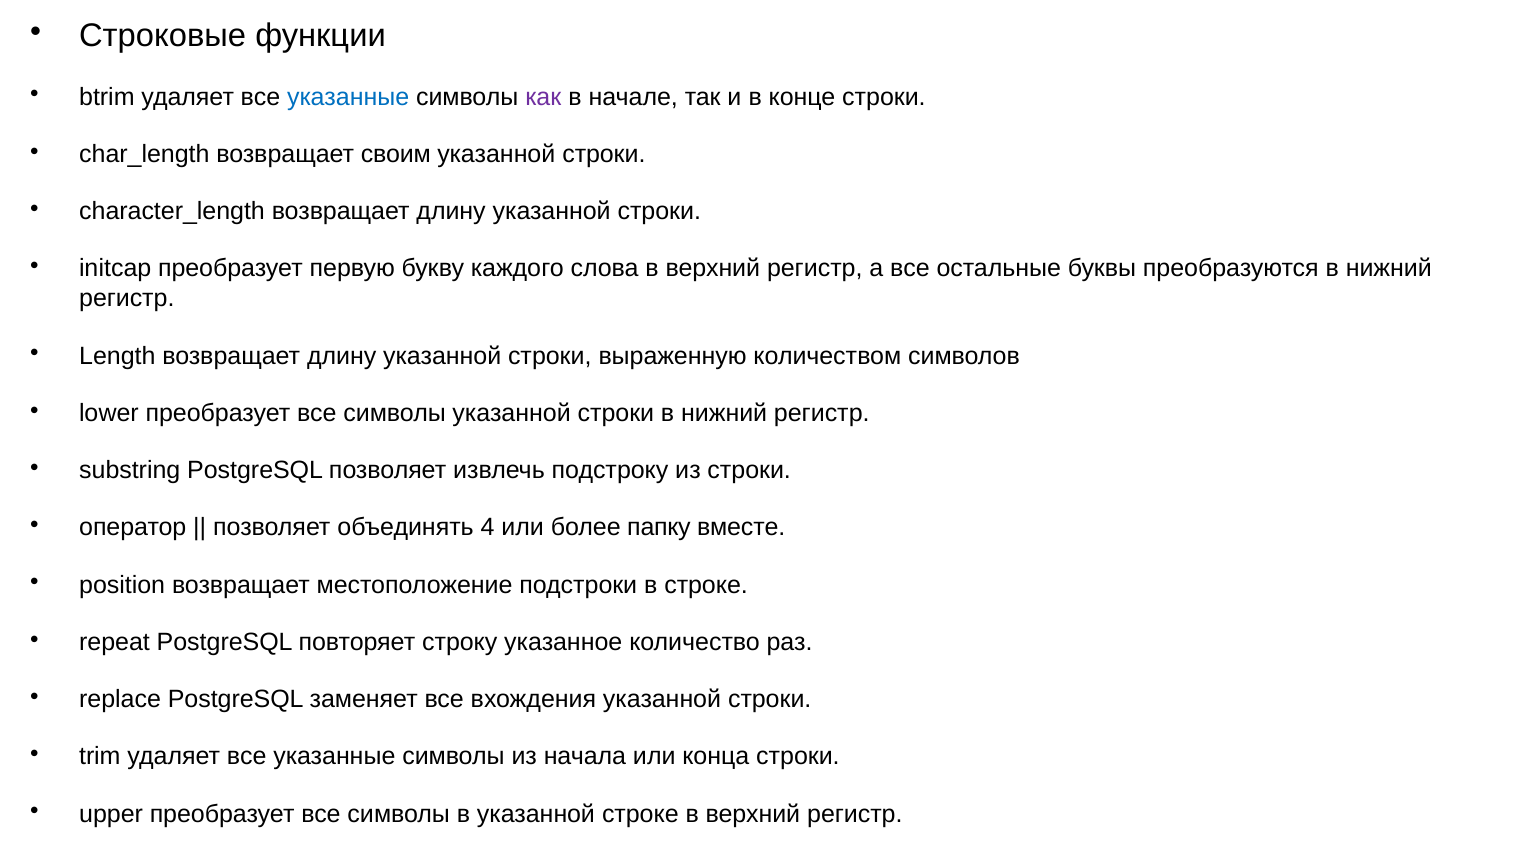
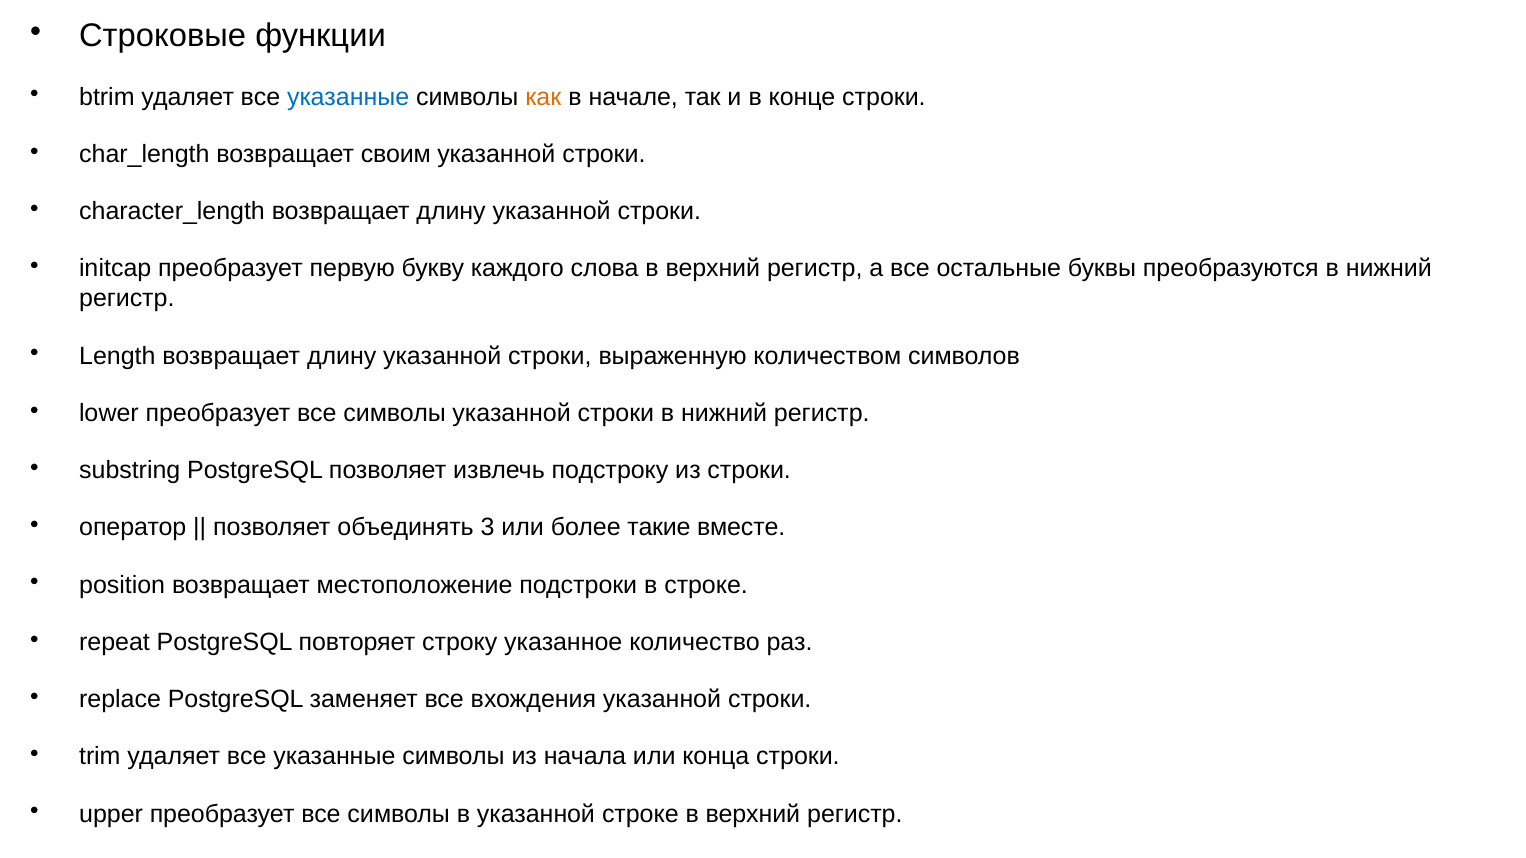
как colour: purple -> orange
4: 4 -> 3
папку: папку -> такие
